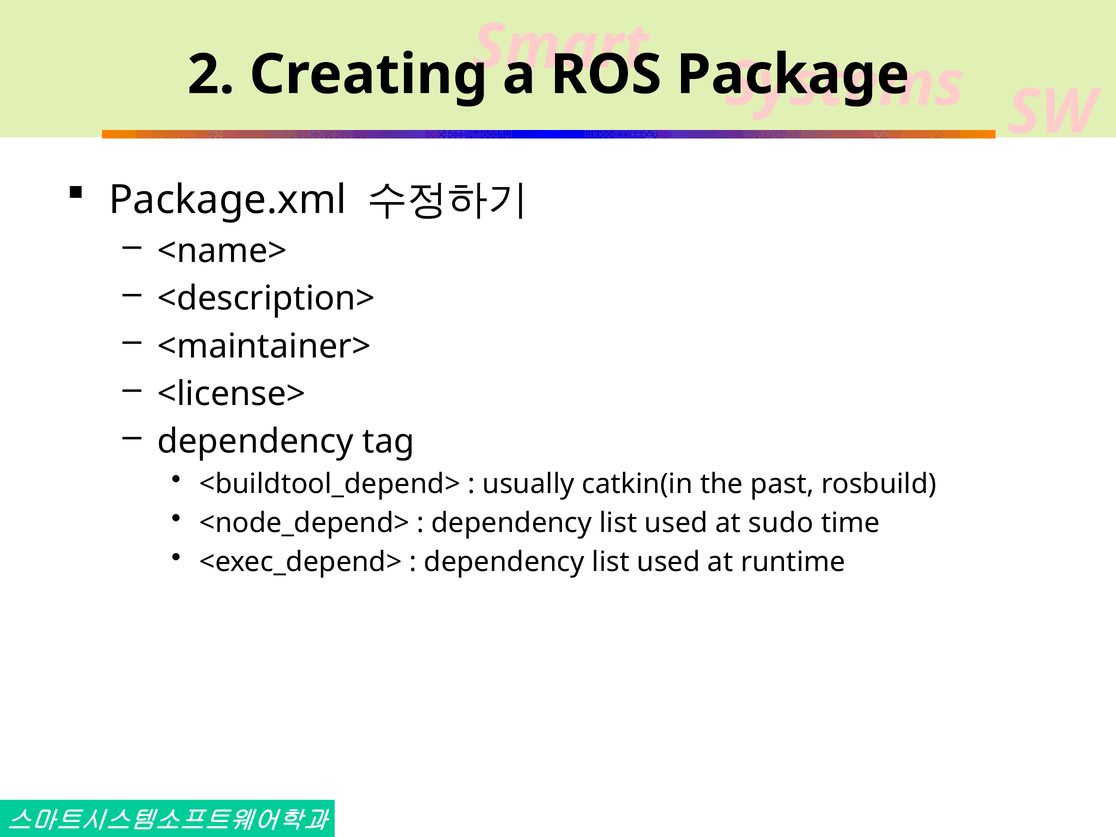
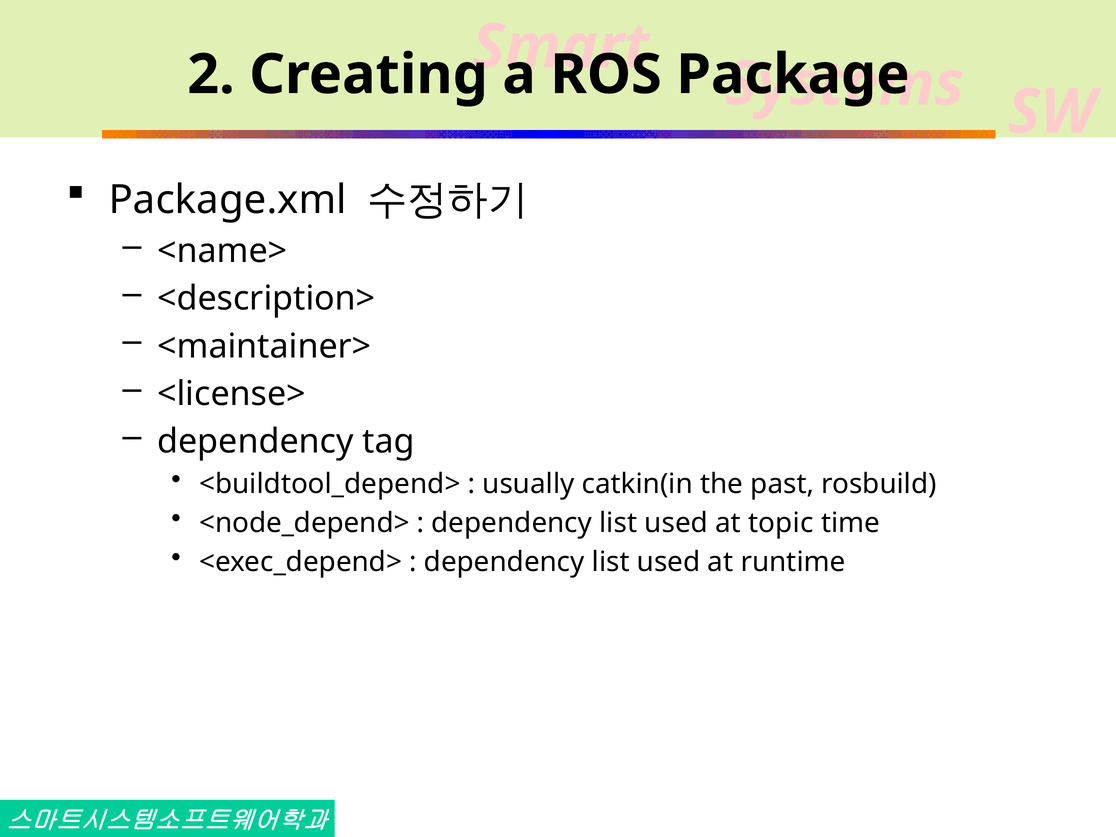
sudo: sudo -> topic
